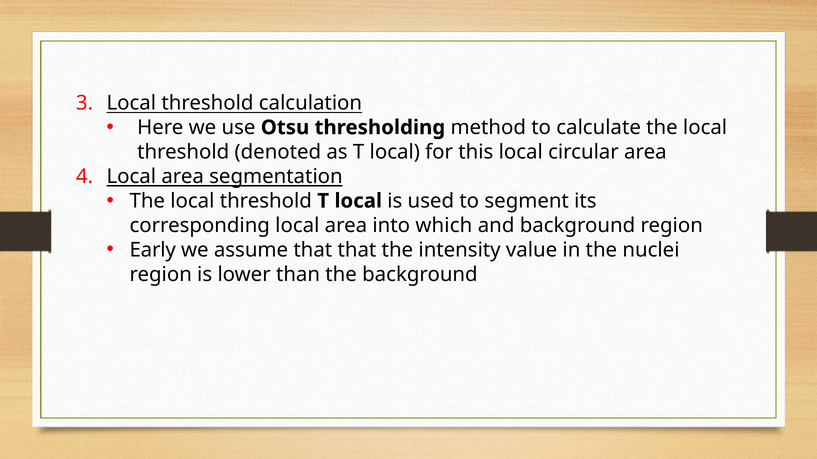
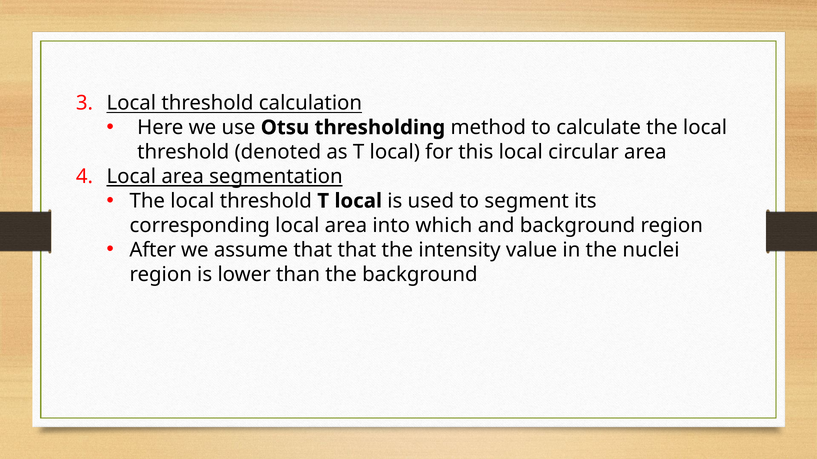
Early: Early -> After
